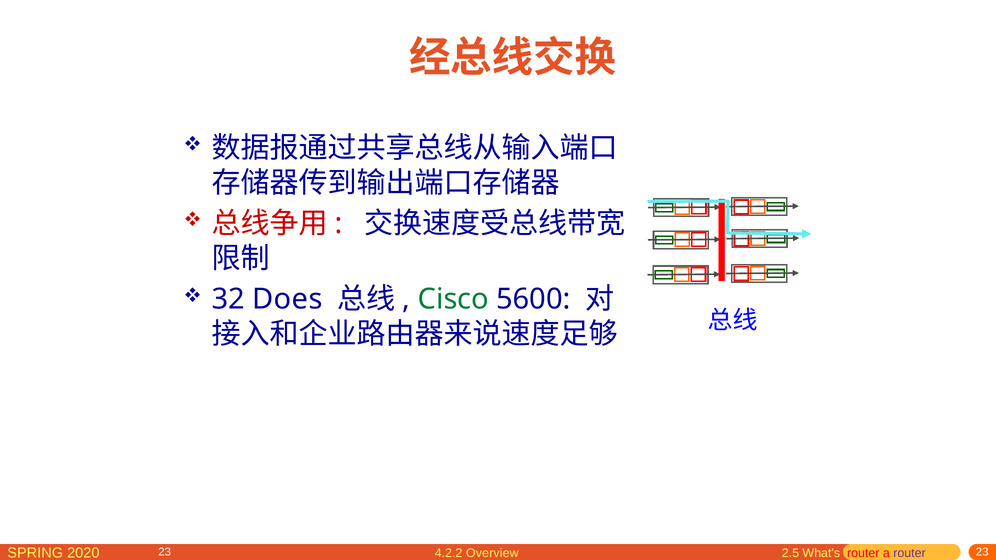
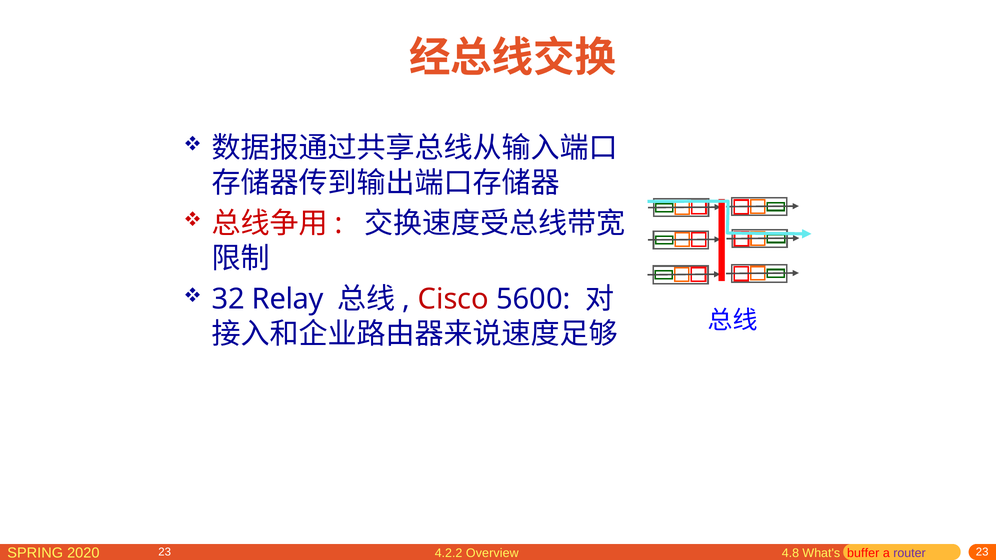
Does: Does -> Relay
Cisco colour: green -> red
2.5: 2.5 -> 4.8
What's router: router -> buffer
